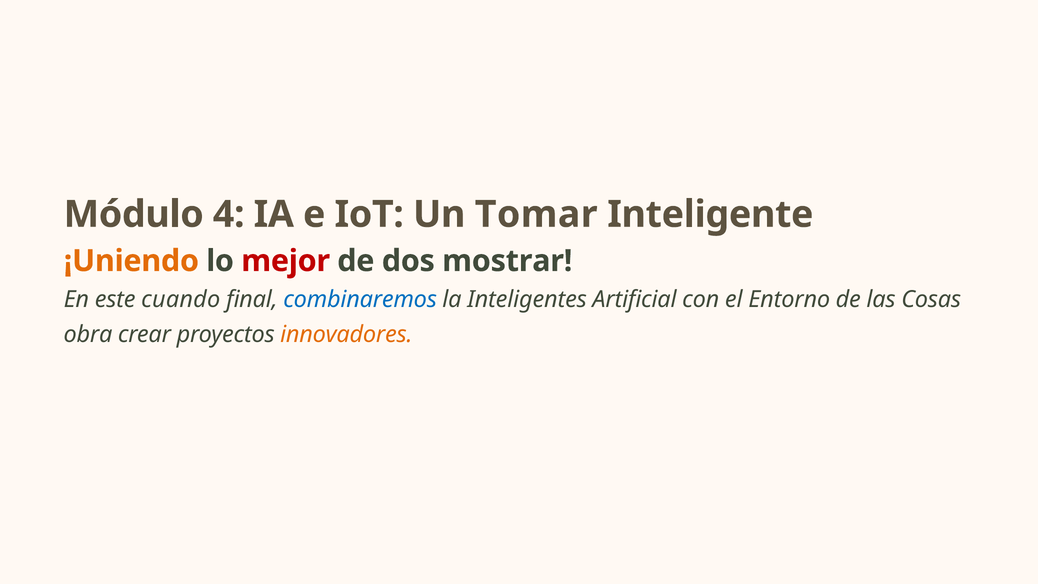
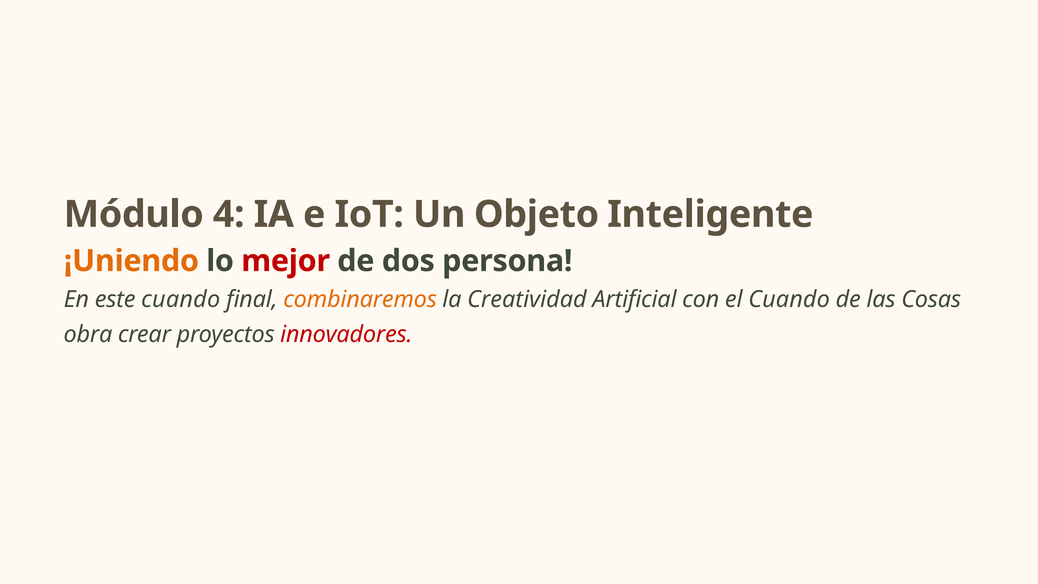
Tomar: Tomar -> Objeto
mostrar: mostrar -> persona
combinaremos colour: blue -> orange
Inteligentes: Inteligentes -> Creatividad
el Entorno: Entorno -> Cuando
innovadores colour: orange -> red
